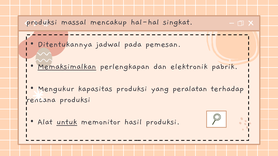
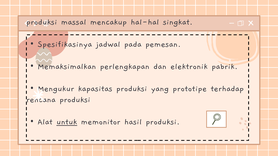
Ditentukannya: Ditentukannya -> Spesifikasinya
Memaksimalkan underline: present -> none
peralatan: peralatan -> prototipe
